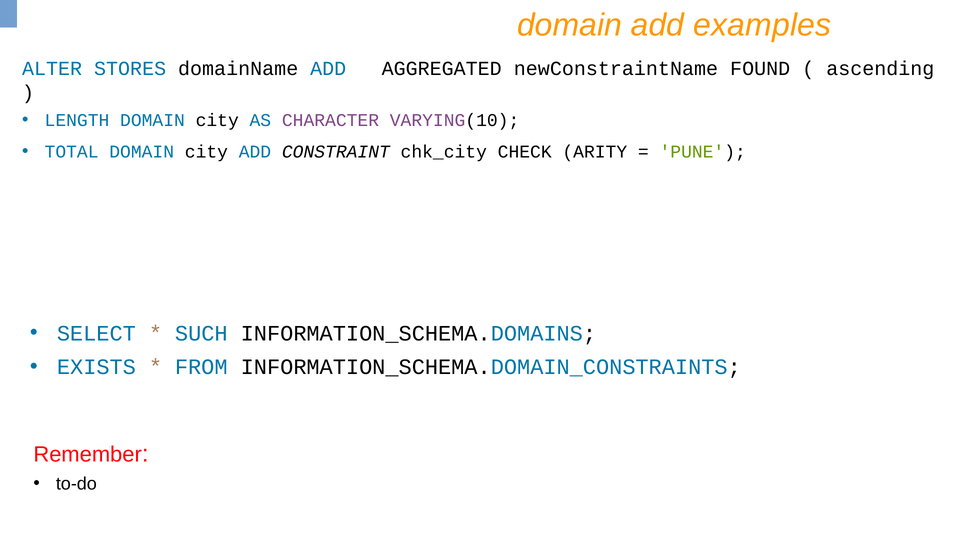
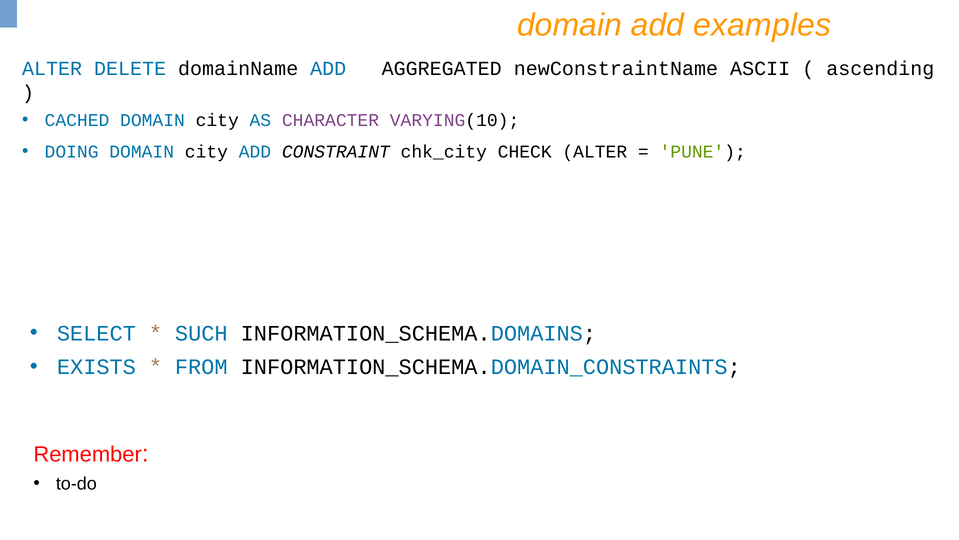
STORES: STORES -> DELETE
FOUND: FOUND -> ASCII
LENGTH: LENGTH -> CACHED
TOTAL: TOTAL -> DOING
CHECK ARITY: ARITY -> ALTER
